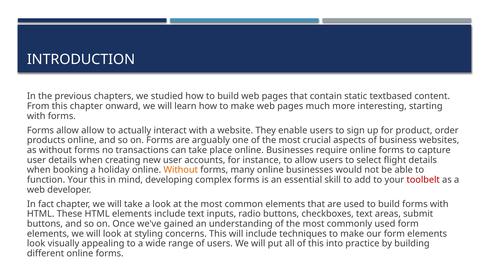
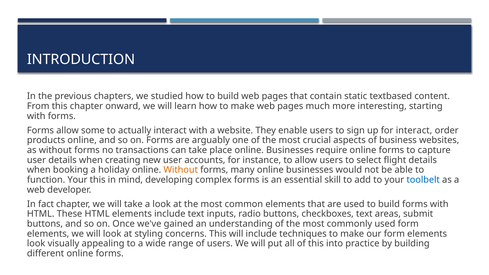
allow allow: allow -> some
for product: product -> interact
toolbelt colour: red -> blue
